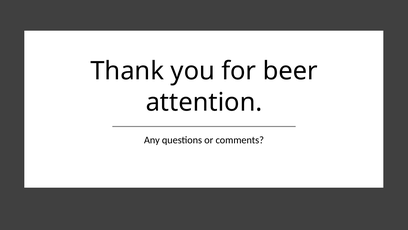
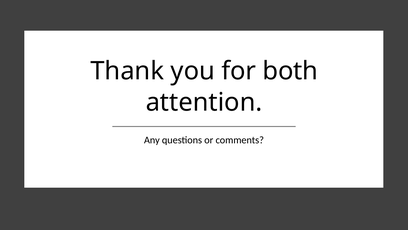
beer: beer -> both
